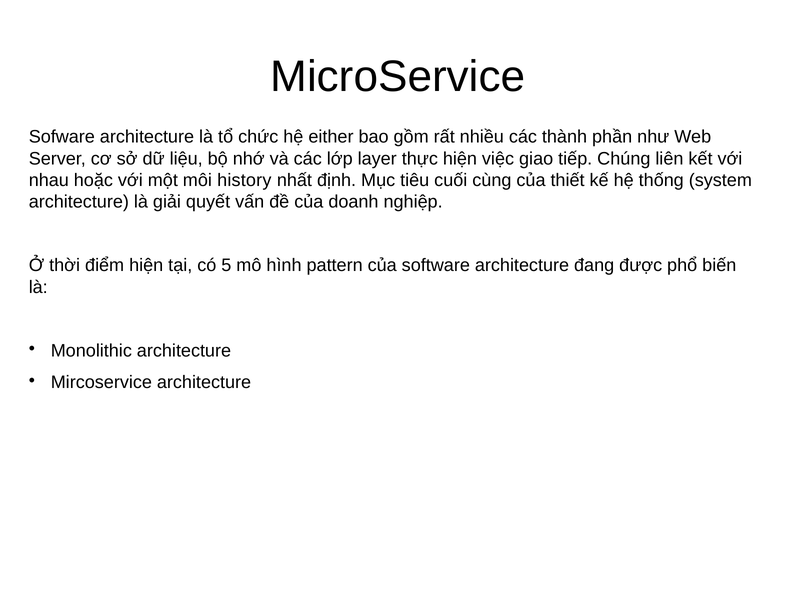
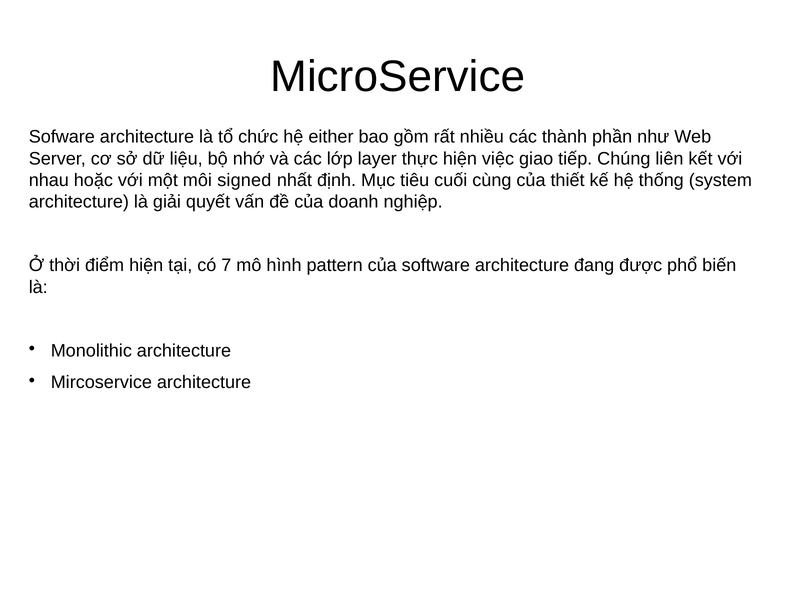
history: history -> signed
5: 5 -> 7
